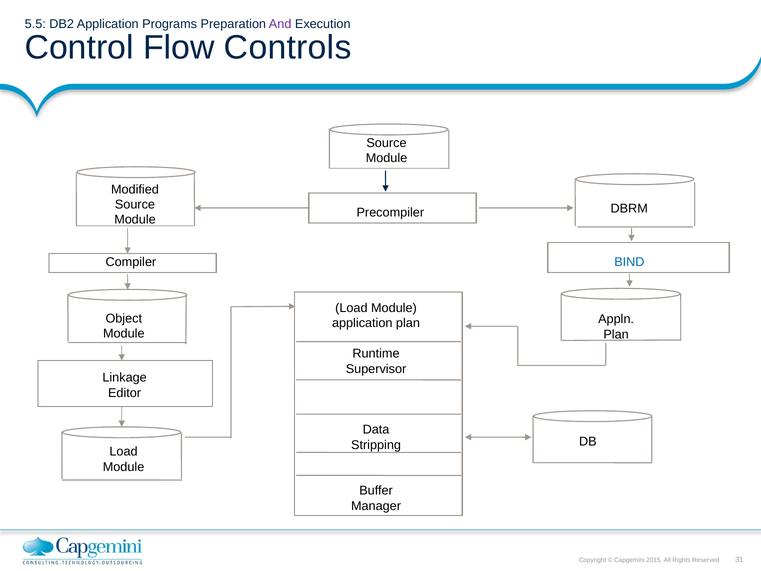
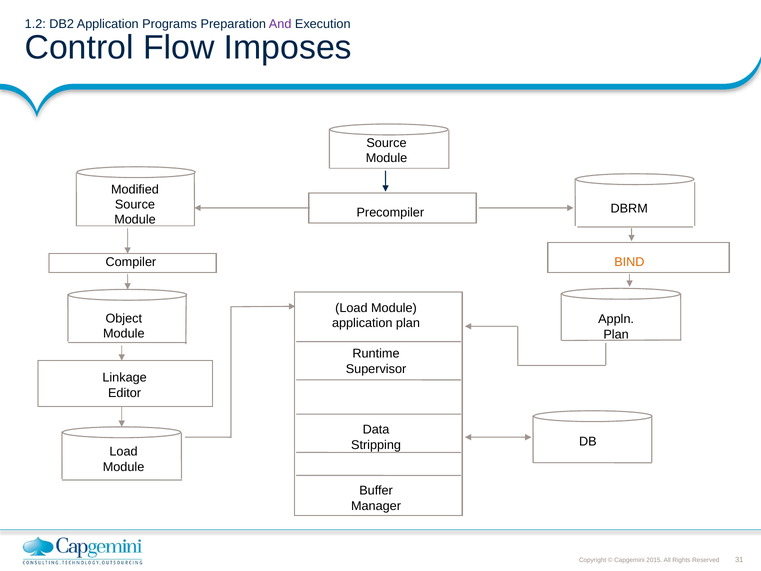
5.5: 5.5 -> 1.2
Controls: Controls -> Imposes
BIND colour: blue -> orange
